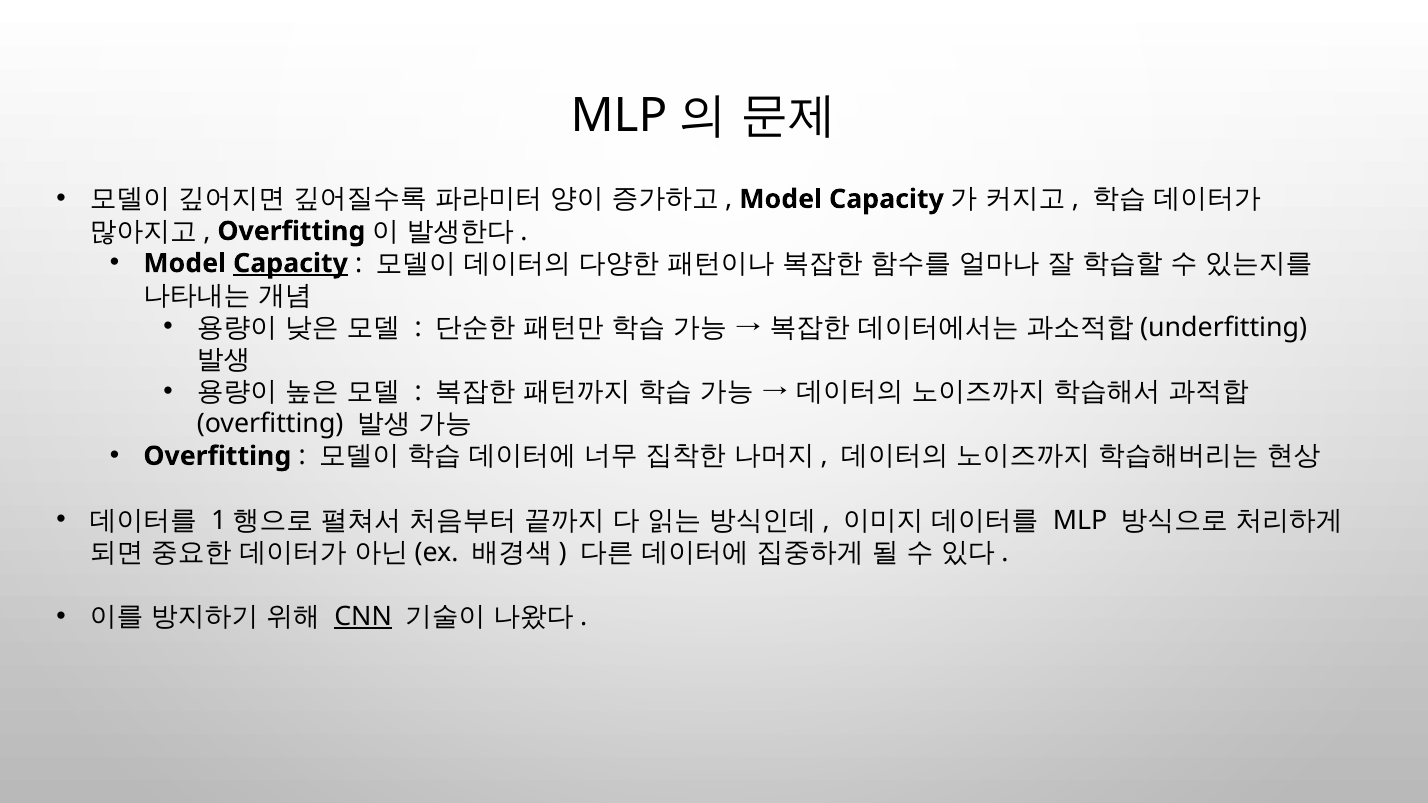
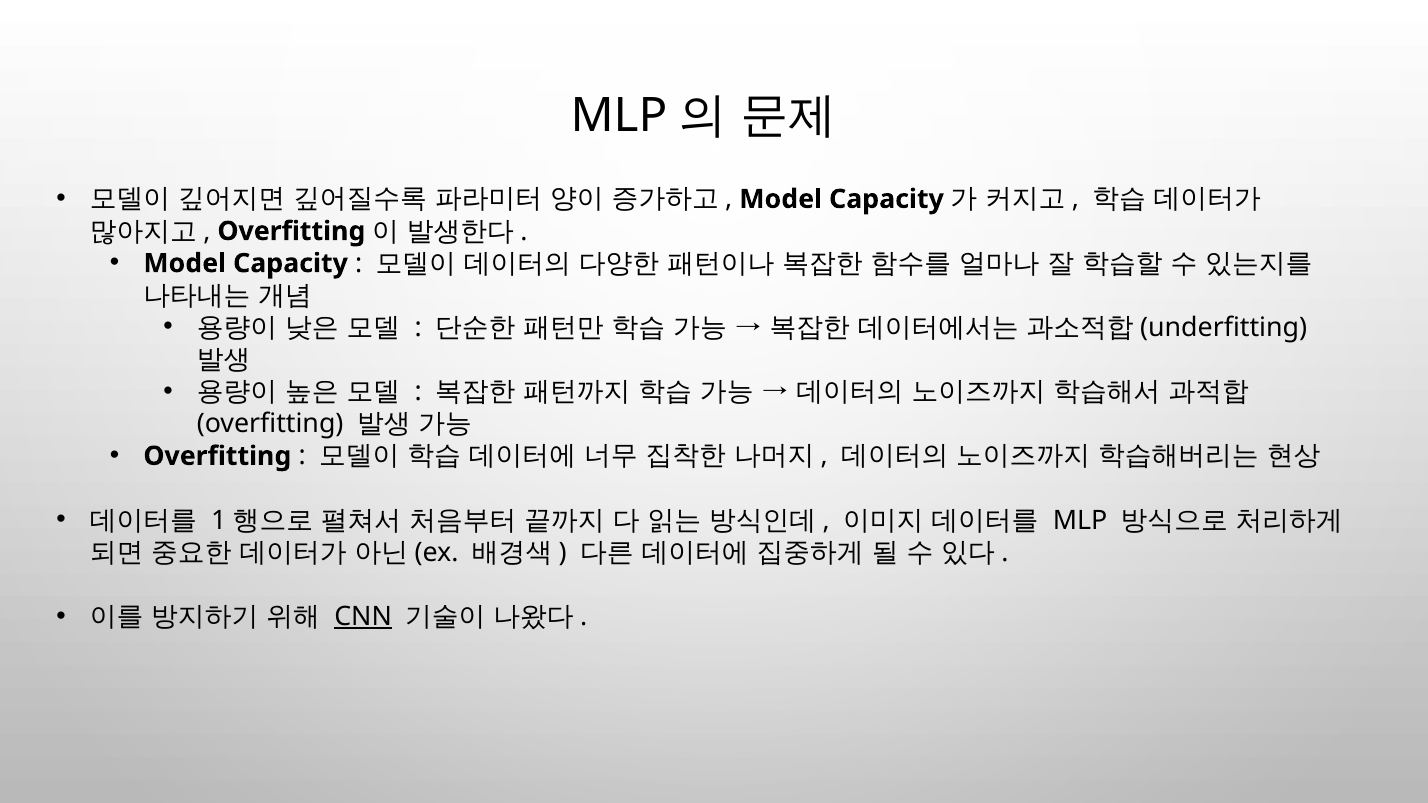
Capacity at (290, 263) underline: present -> none
